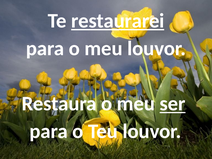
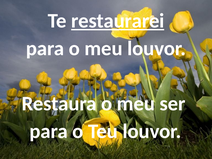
ser underline: present -> none
